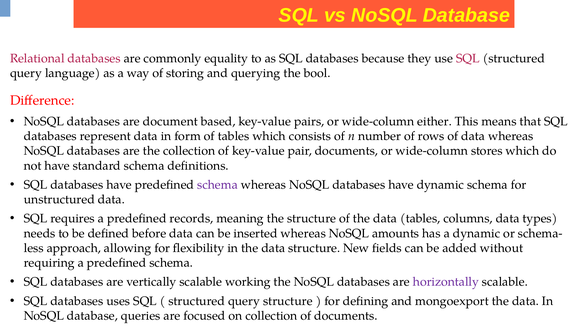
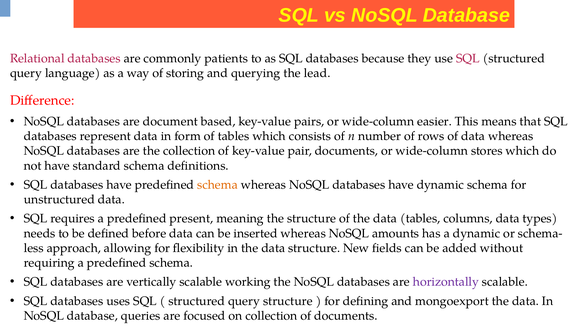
equality: equality -> patients
bool: bool -> lead
either: either -> easier
schema at (218, 185) colour: purple -> orange
records: records -> present
